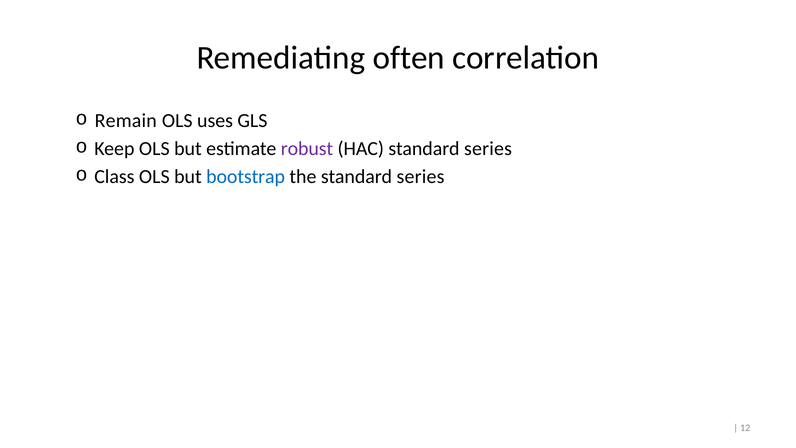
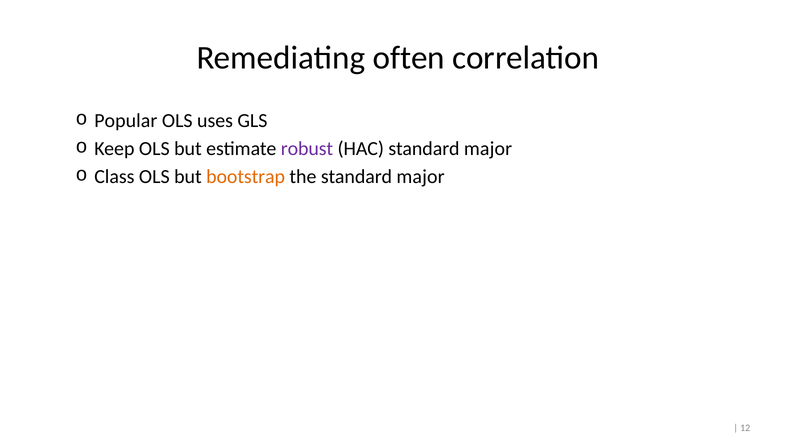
Remain: Remain -> Popular
HAC standard series: series -> major
bootstrap colour: blue -> orange
the standard series: series -> major
